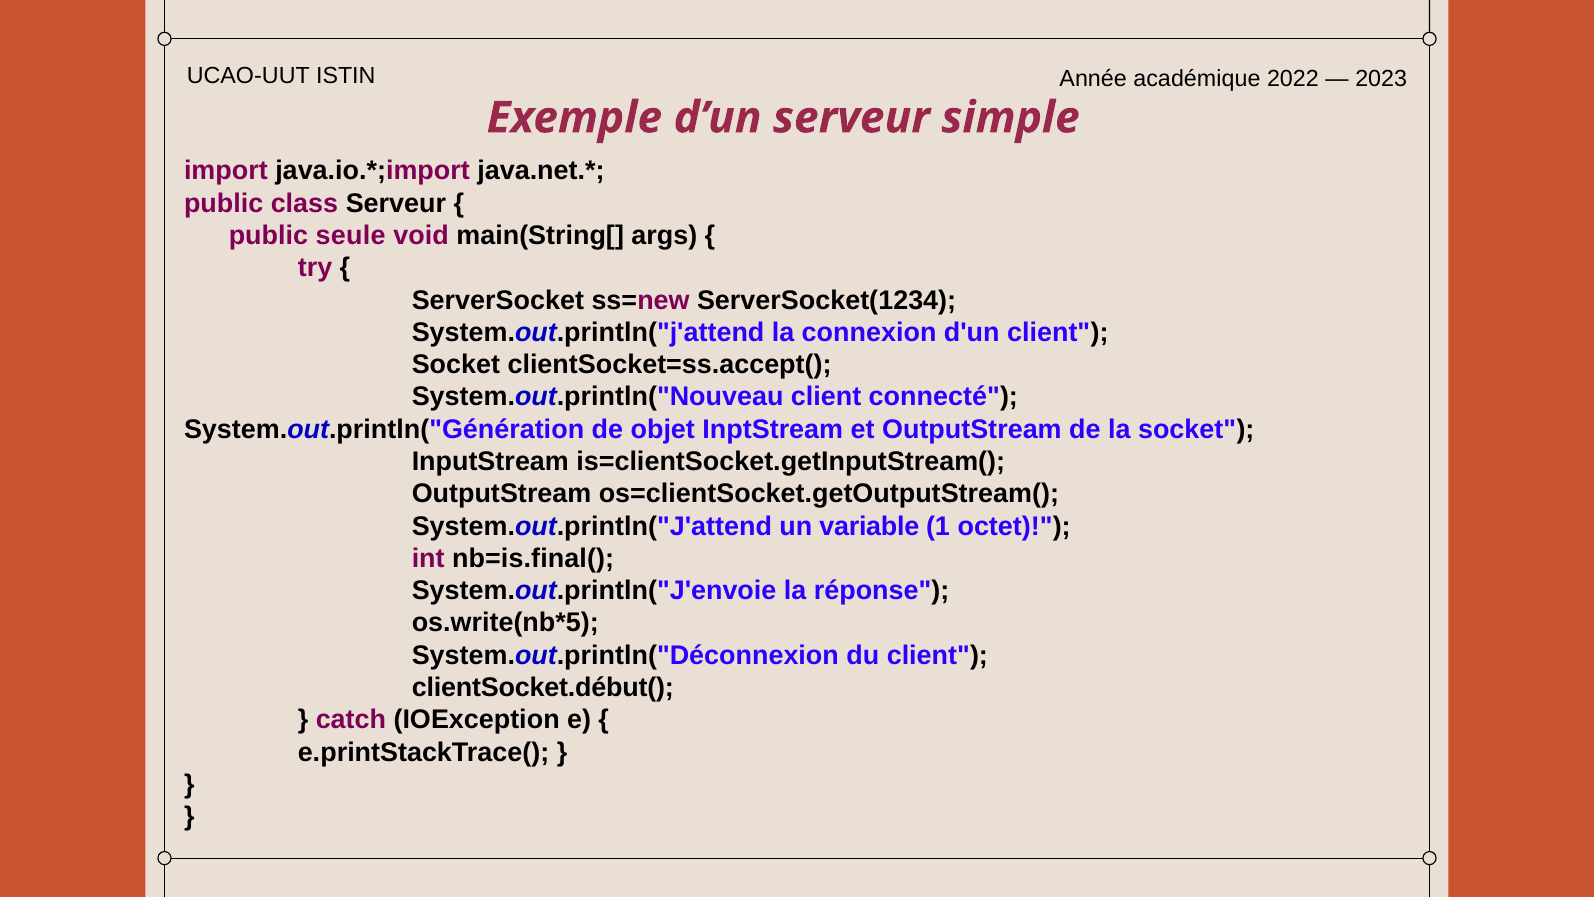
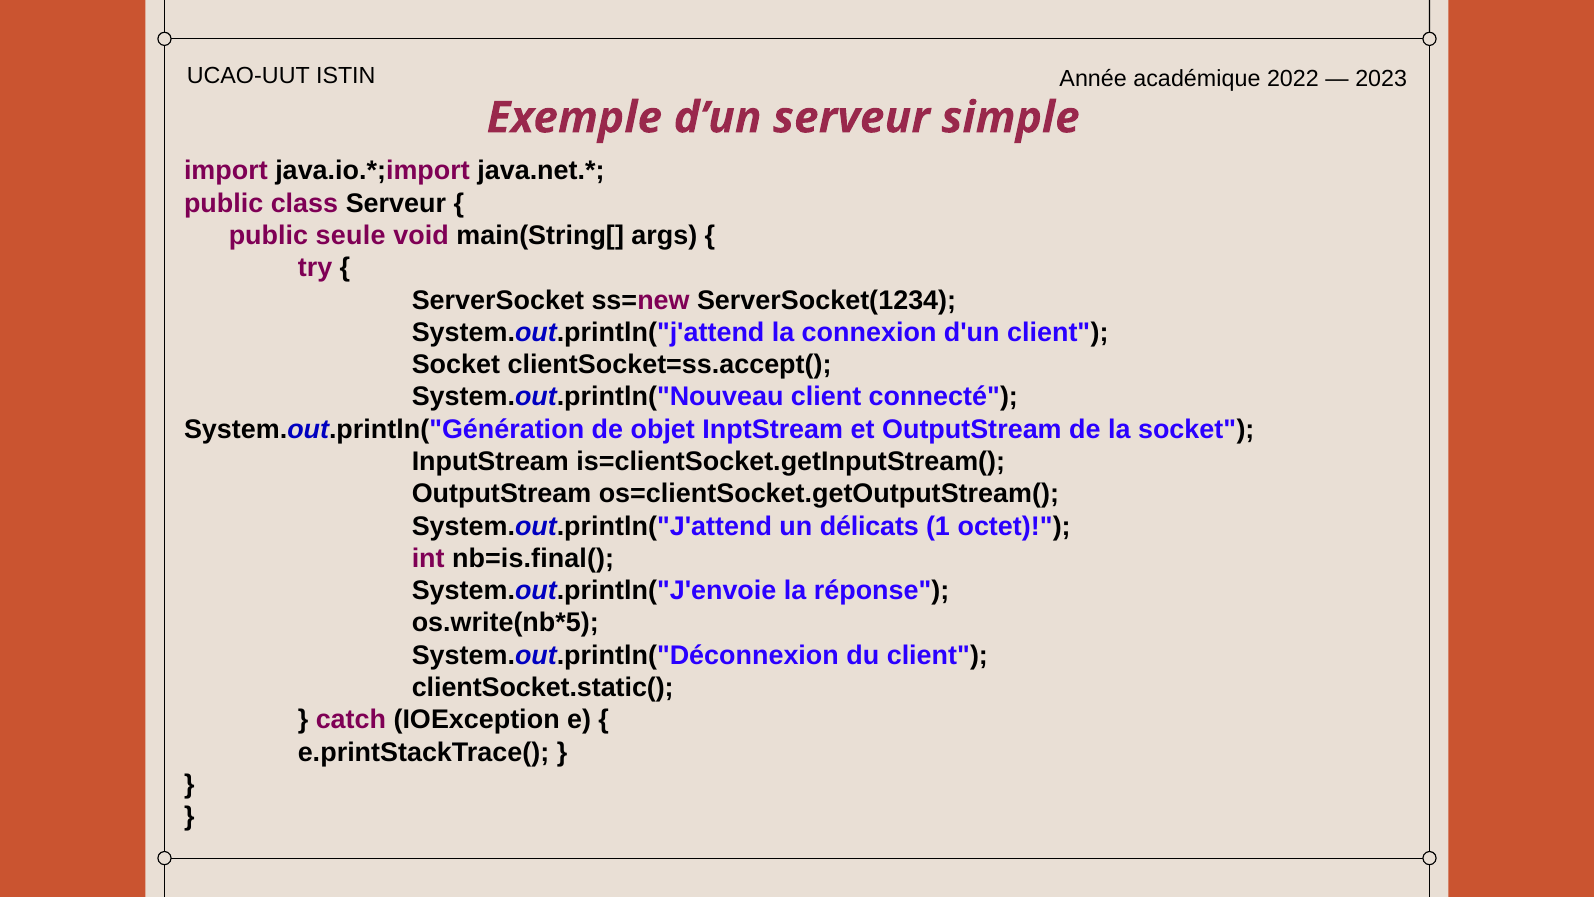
variable: variable -> délicats
clientSocket.début(: clientSocket.début( -> clientSocket.static(
